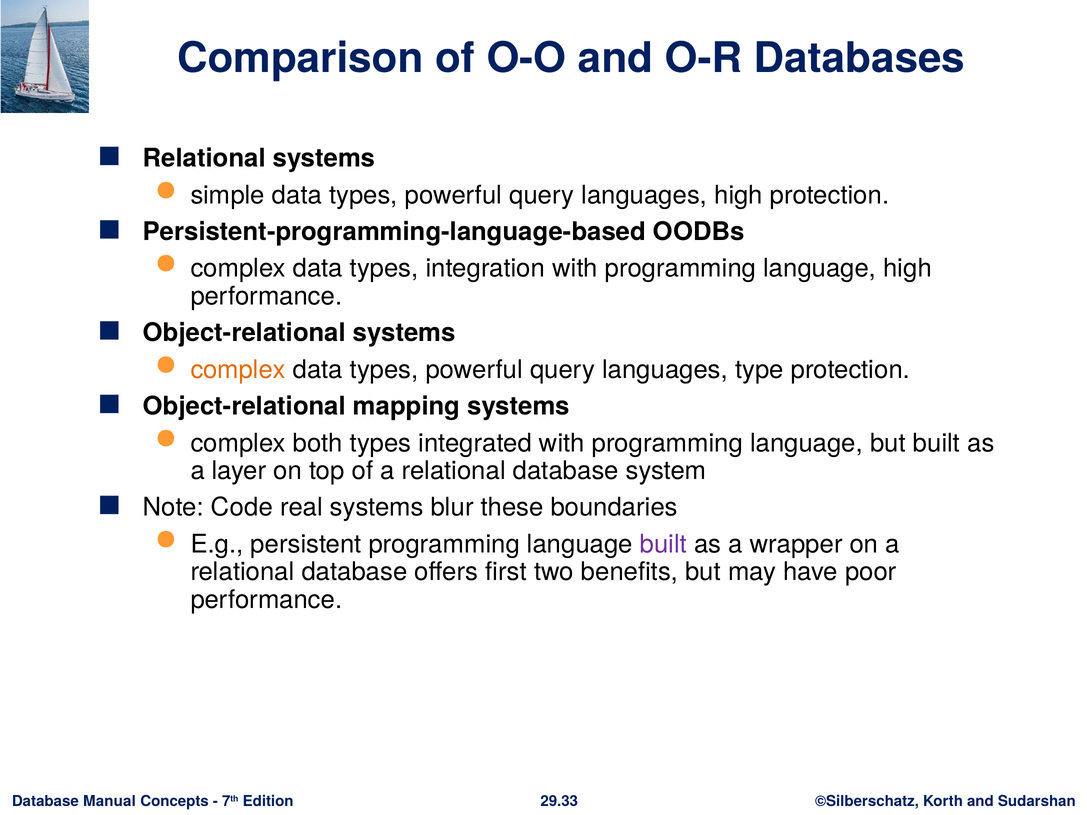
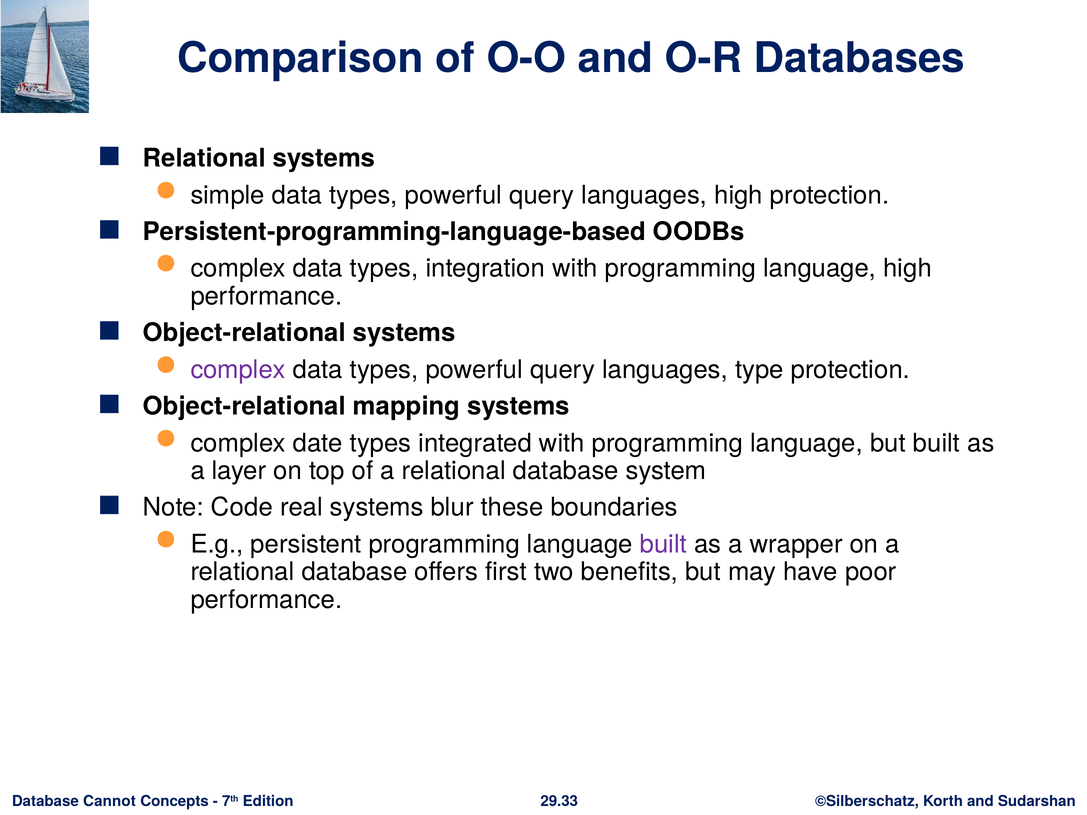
complex at (238, 370) colour: orange -> purple
both: both -> date
Manual: Manual -> Cannot
